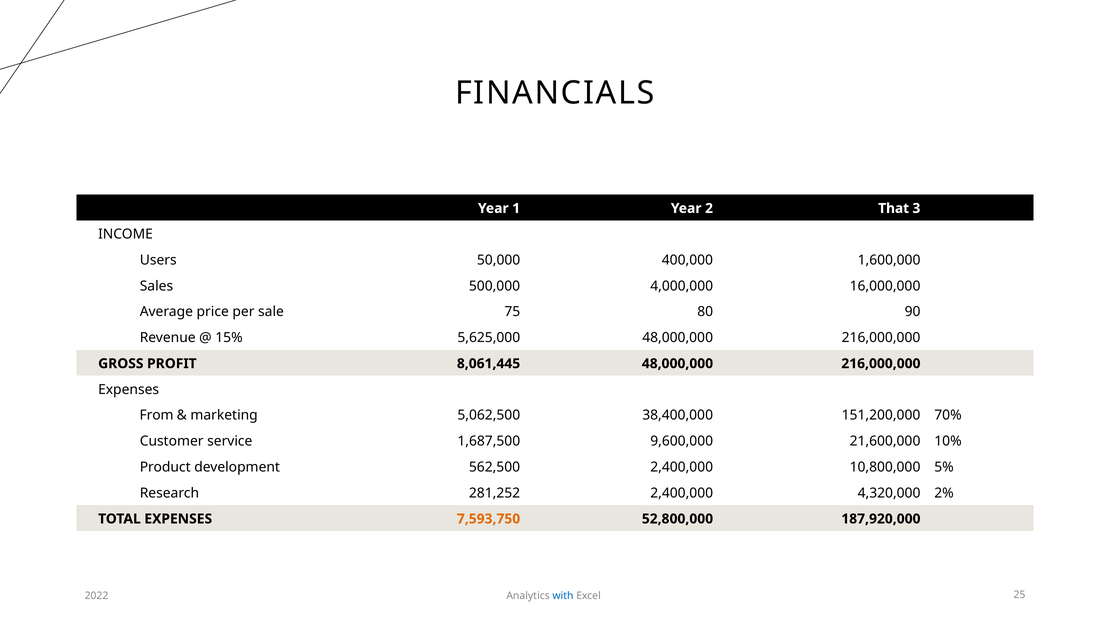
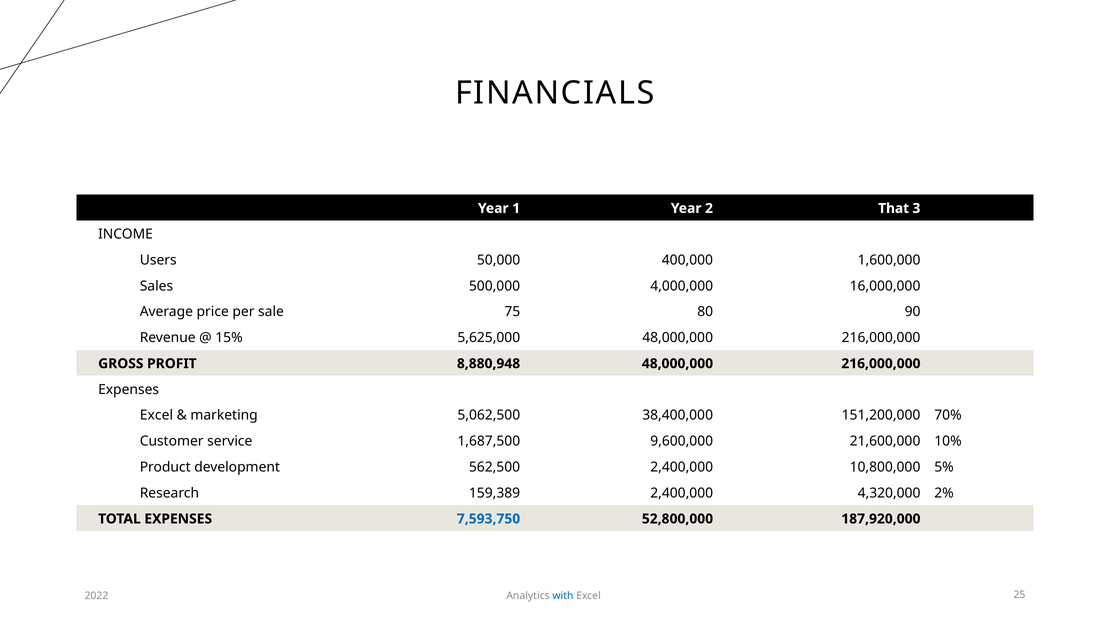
8,061,445: 8,061,445 -> 8,880,948
From at (157, 416): From -> Excel
281,252: 281,252 -> 159,389
7,593,750 colour: orange -> blue
